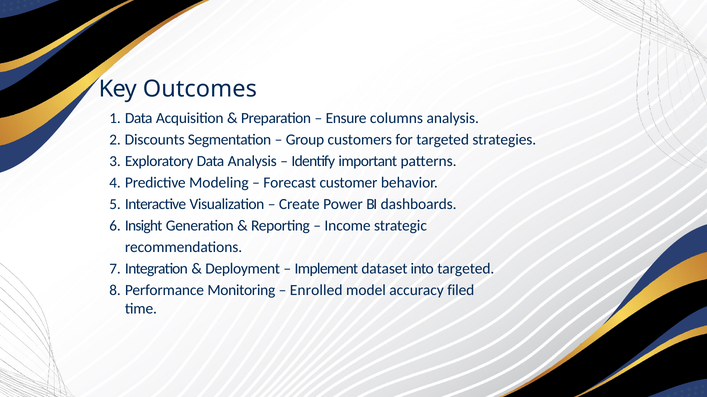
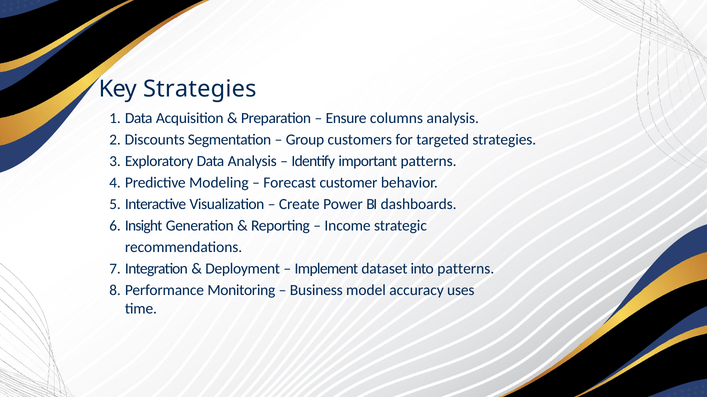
Key Outcomes: Outcomes -> Strategies
into targeted: targeted -> patterns
Enrolled: Enrolled -> Business
filed: filed -> uses
